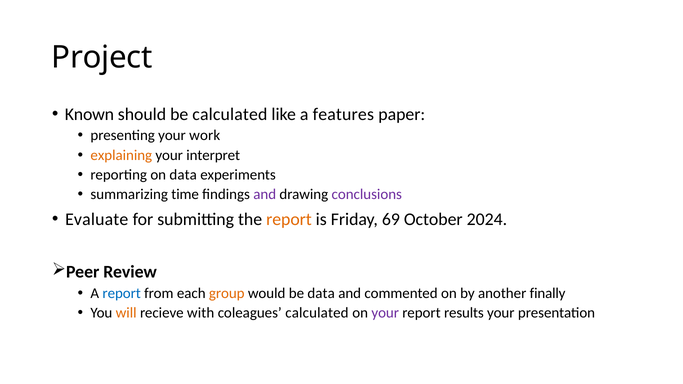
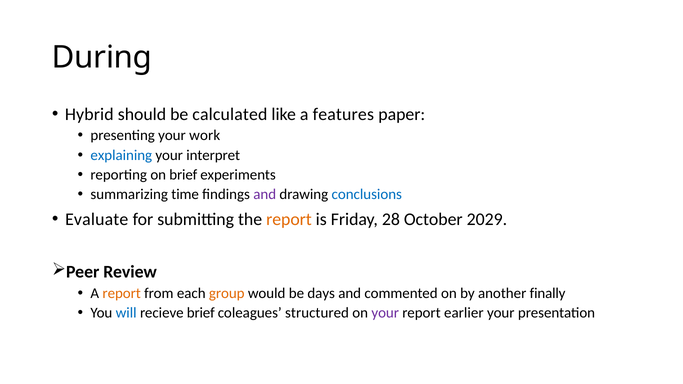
Project: Project -> During
Known: Known -> Hybrid
explaining colour: orange -> blue
on data: data -> brief
conclusions colour: purple -> blue
69: 69 -> 28
2024: 2024 -> 2029
report at (122, 293) colour: blue -> orange
be data: data -> days
will colour: orange -> blue
recieve with: with -> brief
coleagues calculated: calculated -> structured
results: results -> earlier
